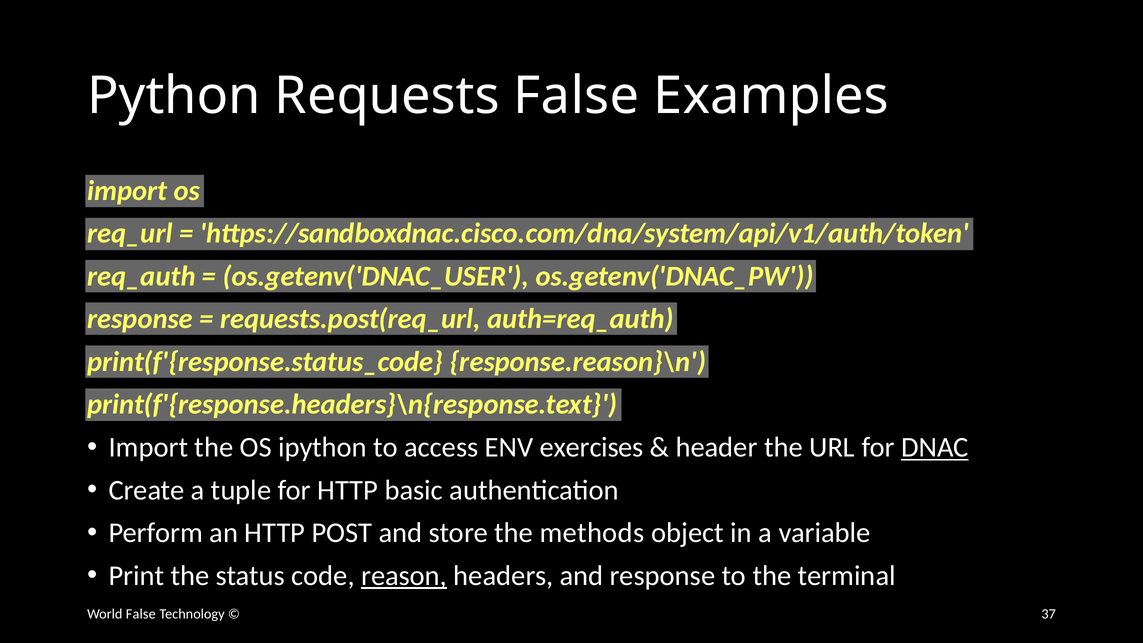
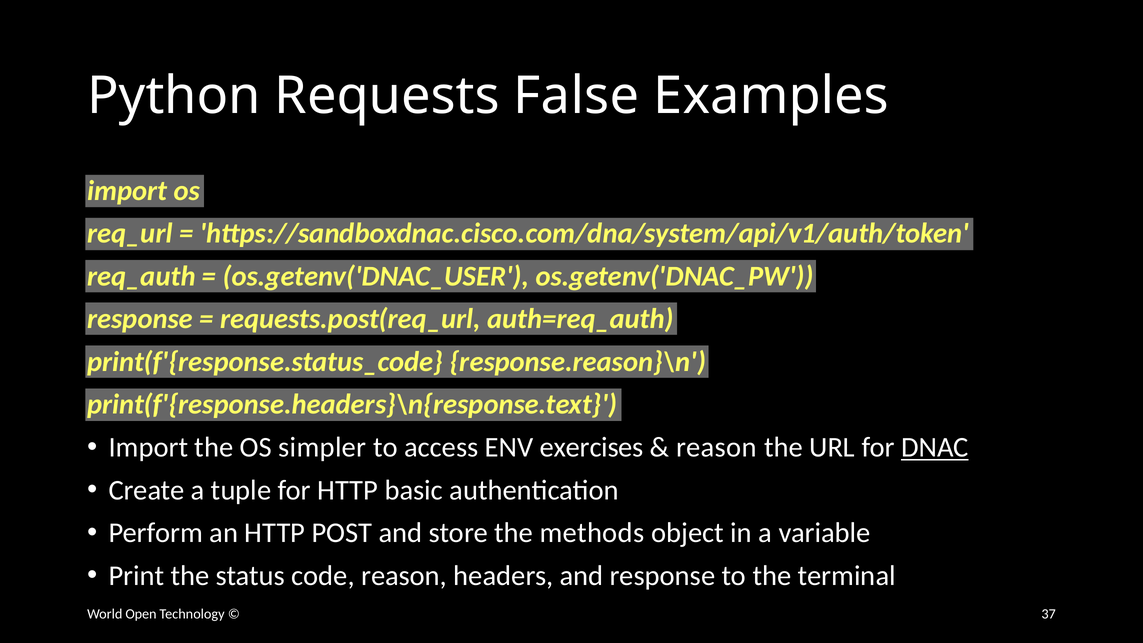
ipython: ipython -> simpler
header at (717, 447): header -> reason
reason at (404, 576) underline: present -> none
World False: False -> Open
